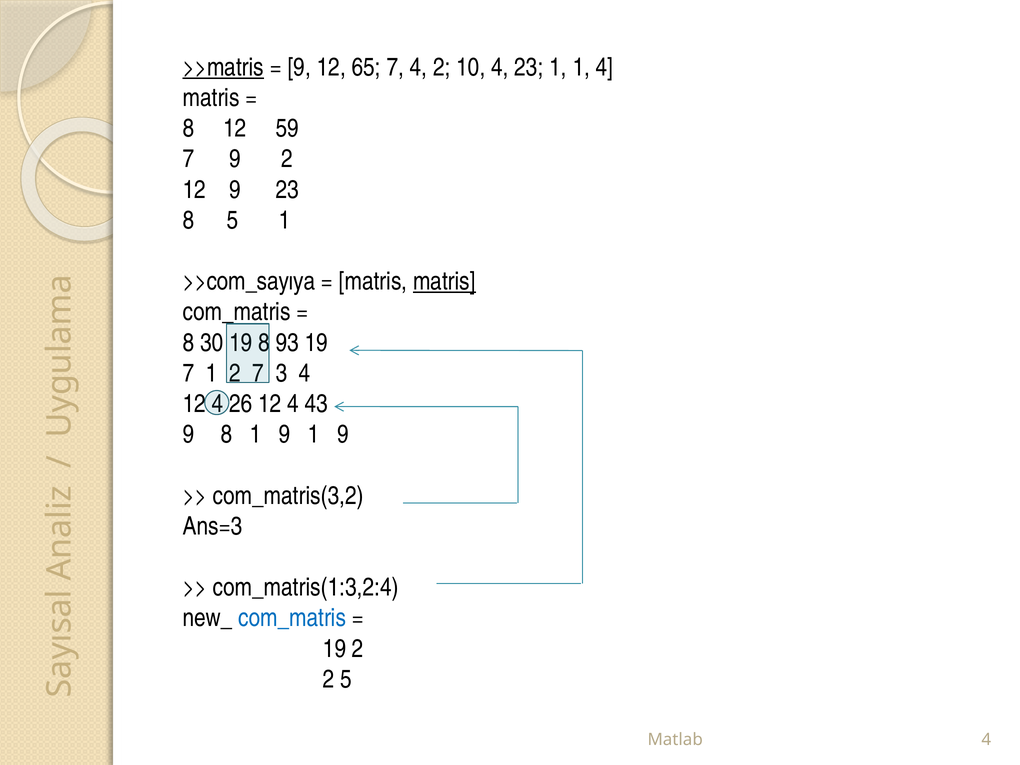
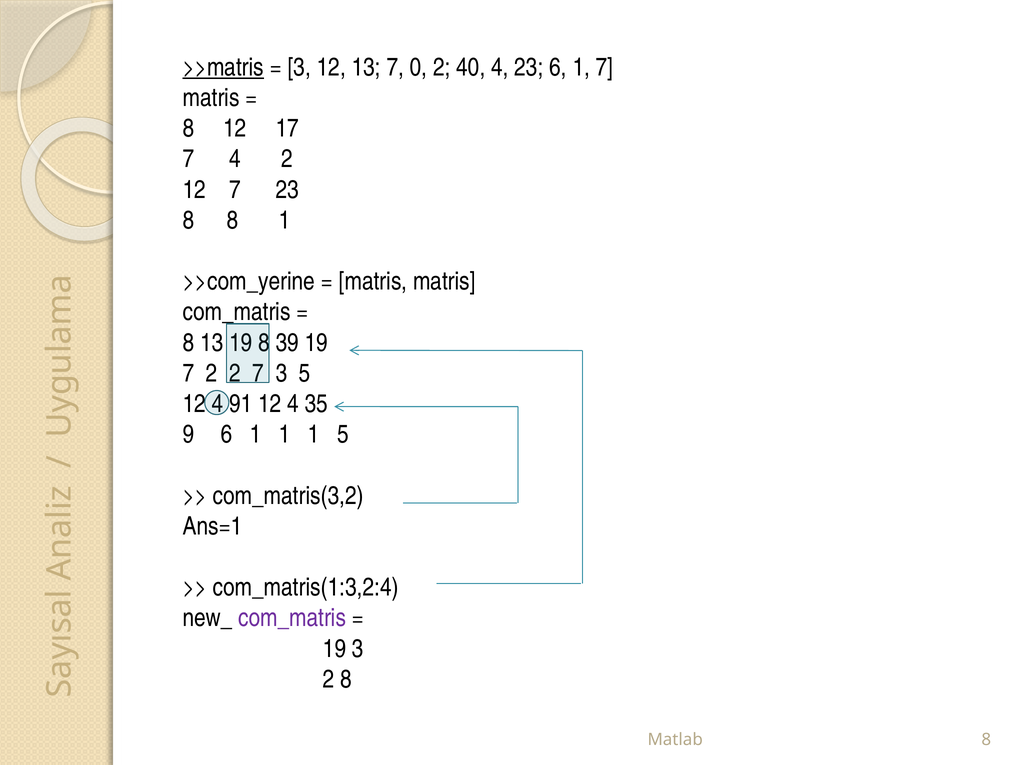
9 at (299, 67): 9 -> 3
12 65: 65 -> 13
7 4: 4 -> 0
10: 10 -> 40
23 1: 1 -> 6
1 4: 4 -> 7
59: 59 -> 17
7 9: 9 -> 4
12 9: 9 -> 7
8 5: 5 -> 8
>>com_sayıya: >>com_sayıya -> >>com_yerine
matris at (444, 281) underline: present -> none
8 30: 30 -> 13
93: 93 -> 39
7 1: 1 -> 2
3 4: 4 -> 5
26: 26 -> 91
43: 43 -> 35
8 at (227, 434): 8 -> 6
9 at (285, 434): 9 -> 1
9 at (343, 434): 9 -> 5
Ans=3: Ans=3 -> Ans=1
com_matris at (292, 618) colour: blue -> purple
19 2: 2 -> 3
2 5: 5 -> 8
Matlab 4: 4 -> 8
